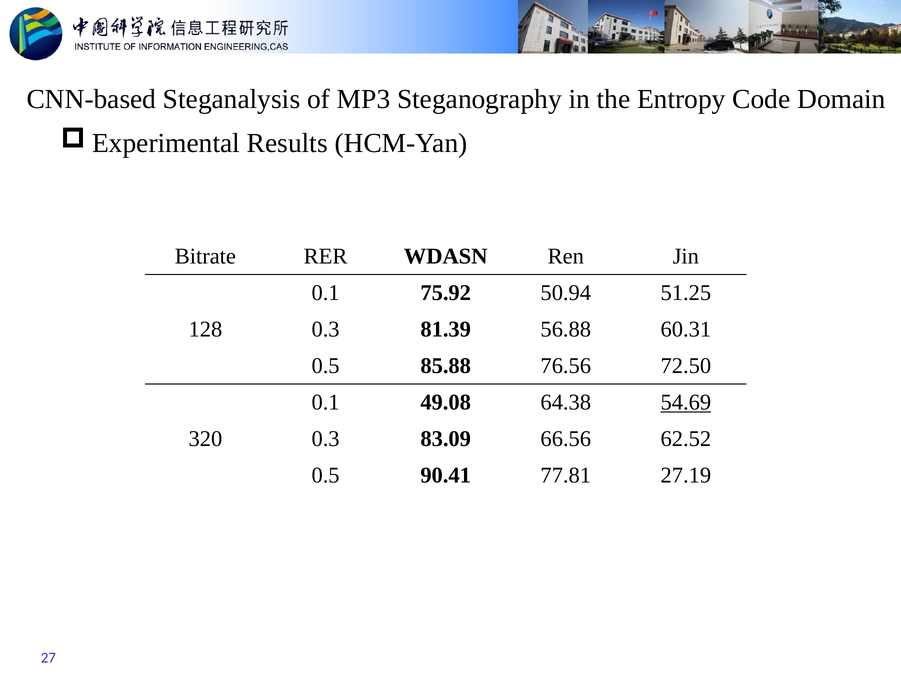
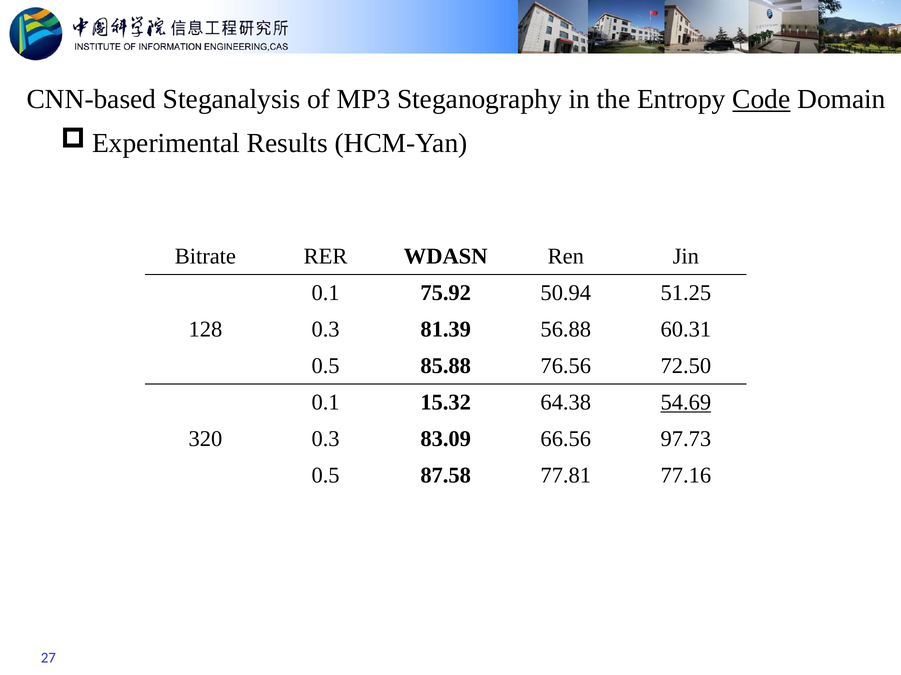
Code underline: none -> present
49.08: 49.08 -> 15.32
62.52: 62.52 -> 97.73
90.41: 90.41 -> 87.58
27.19: 27.19 -> 77.16
